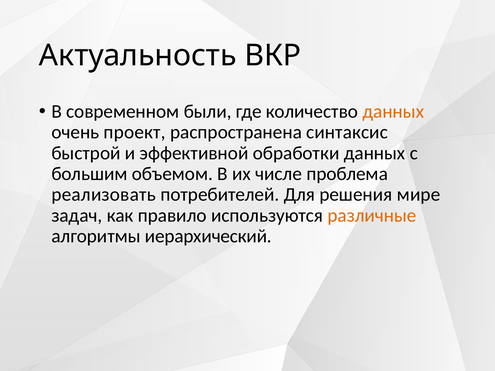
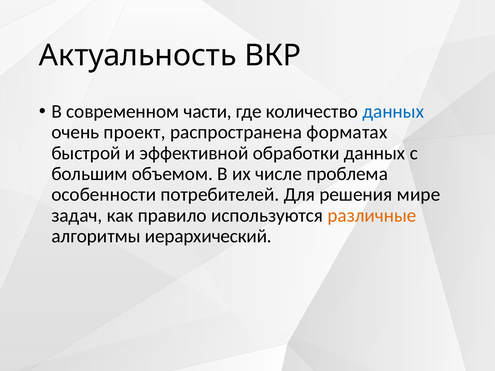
были: были -> части
данных at (393, 112) colour: orange -> blue
синтаксис: синтаксис -> форматах
реализовать: реализовать -> особенности
